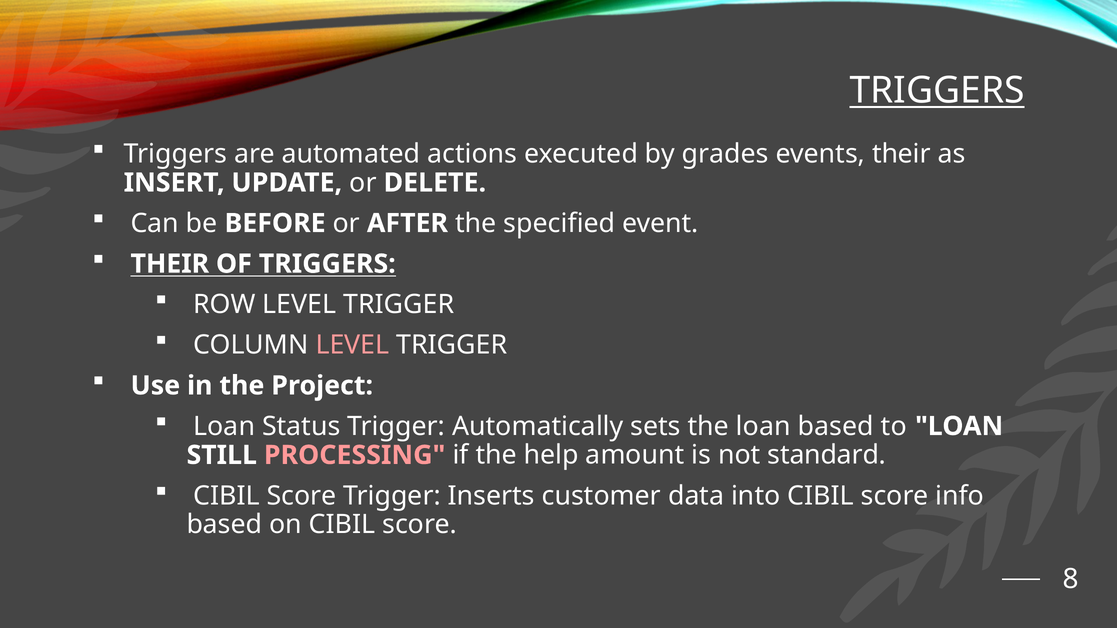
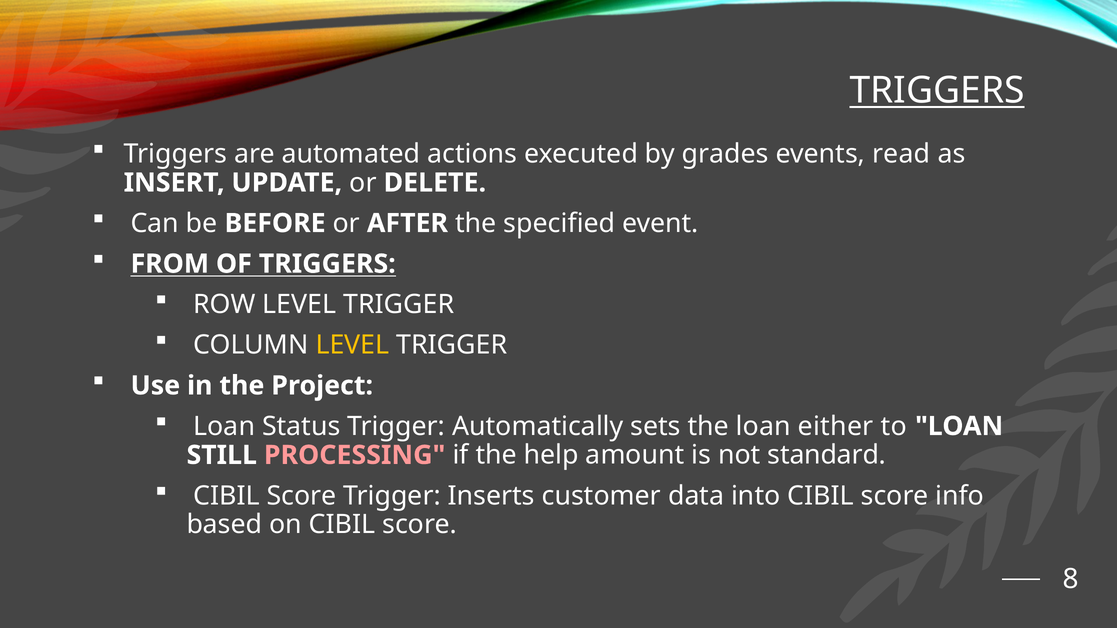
events their: their -> read
THEIR at (170, 264): THEIR -> FROM
LEVEL at (352, 345) colour: pink -> yellow
loan based: based -> either
